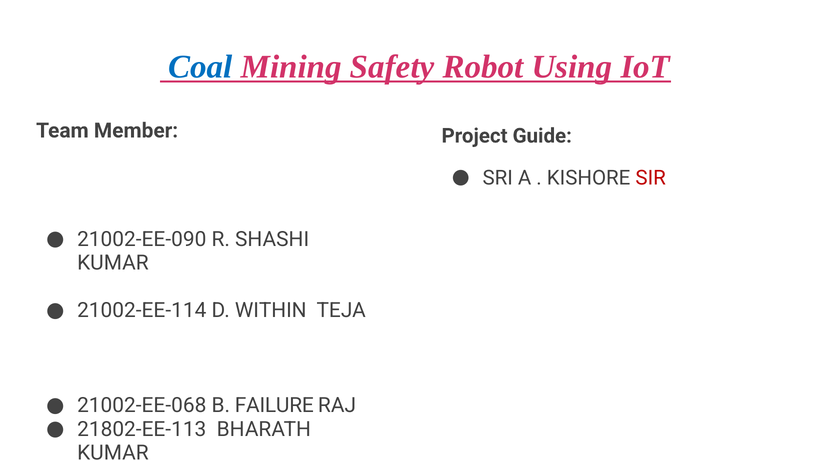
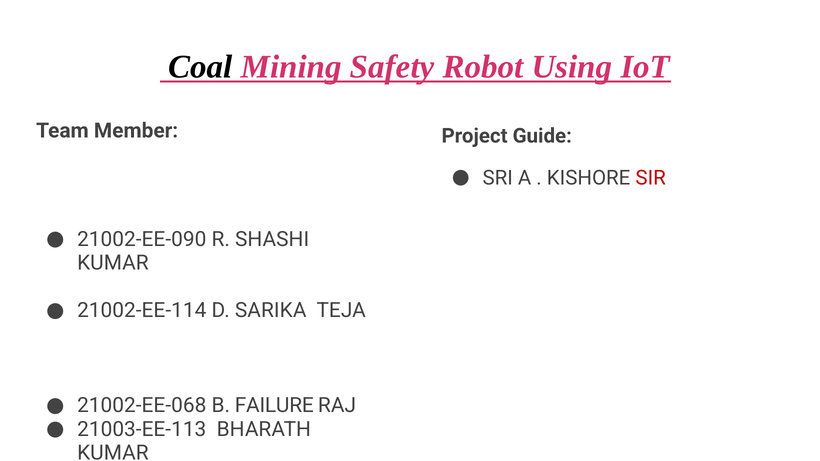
Coal colour: blue -> black
D WITHIN: WITHIN -> SARIKA
21802-EE-113: 21802-EE-113 -> 21003-EE-113
